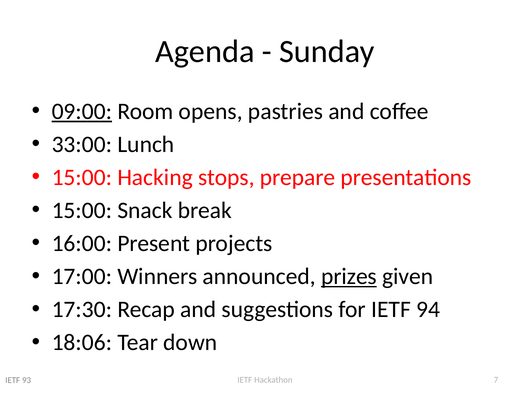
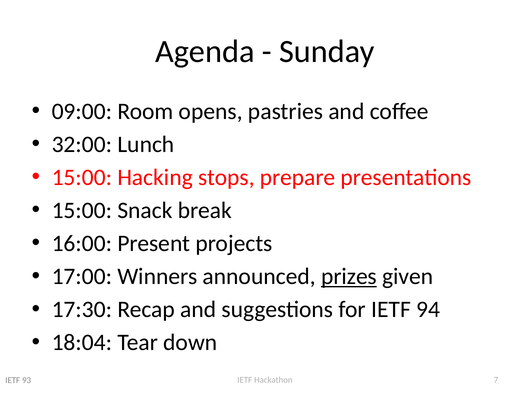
09:00 underline: present -> none
33:00: 33:00 -> 32:00
18:06: 18:06 -> 18:04
